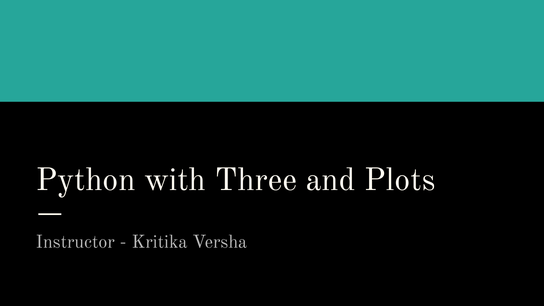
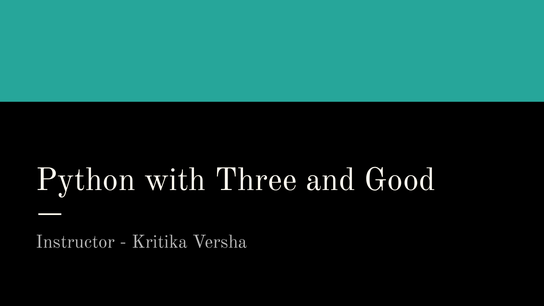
Plots: Plots -> Good
